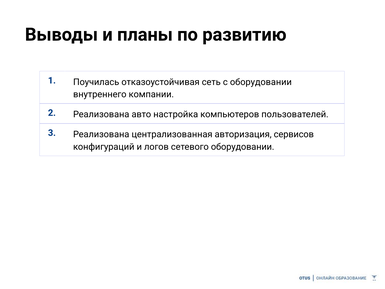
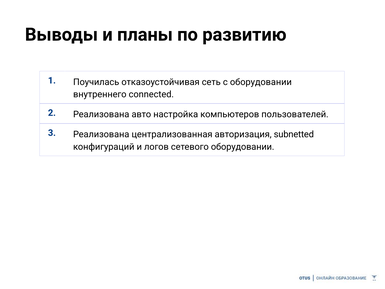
компании: компании -> connected
сервисов: сервисов -> subnetted
